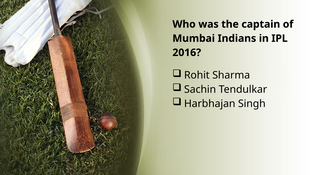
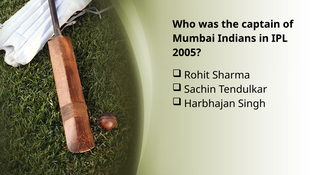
2016: 2016 -> 2005
